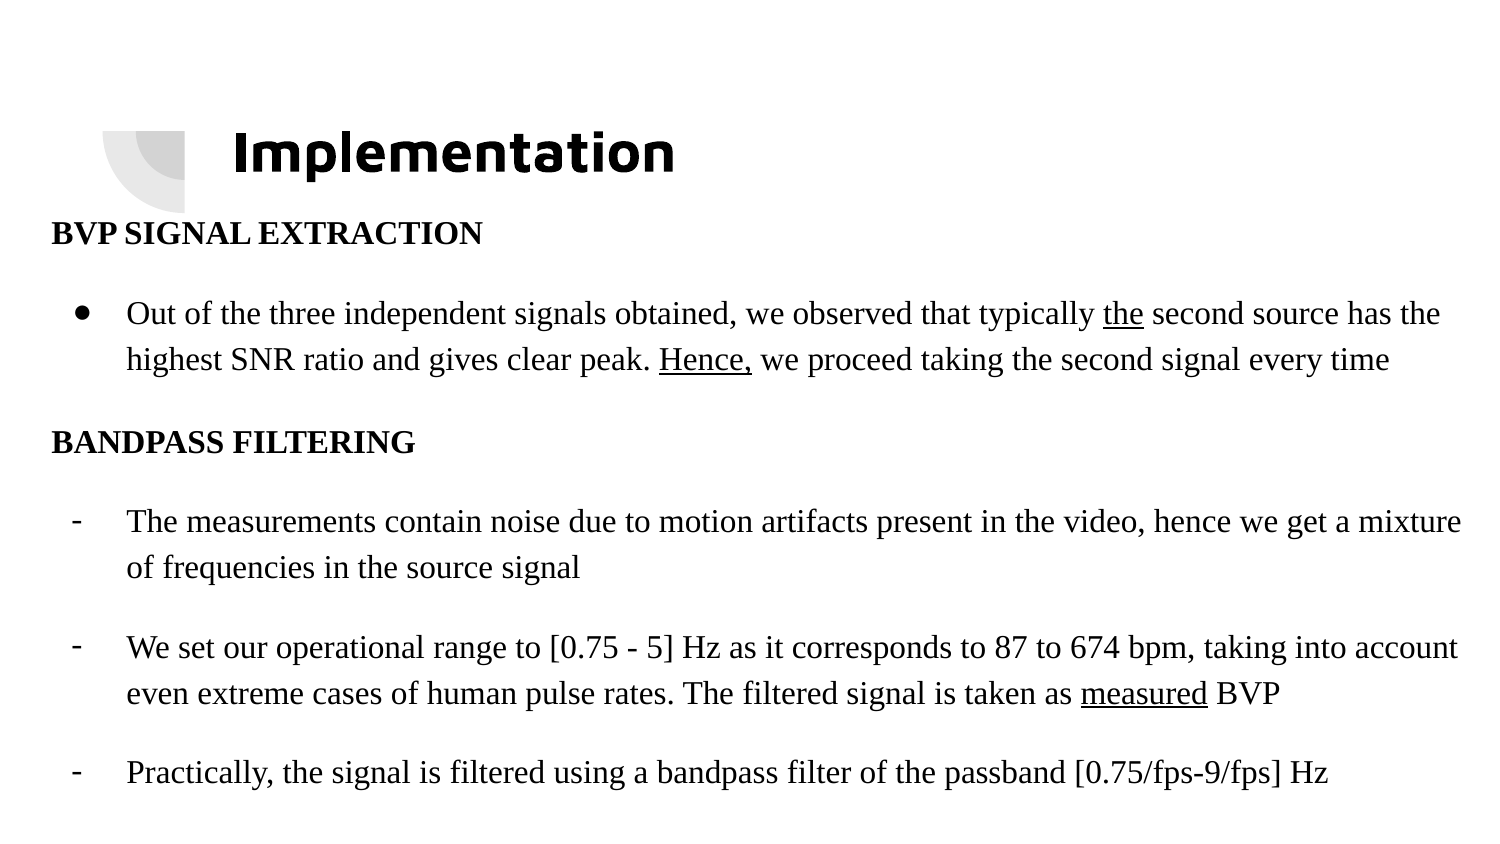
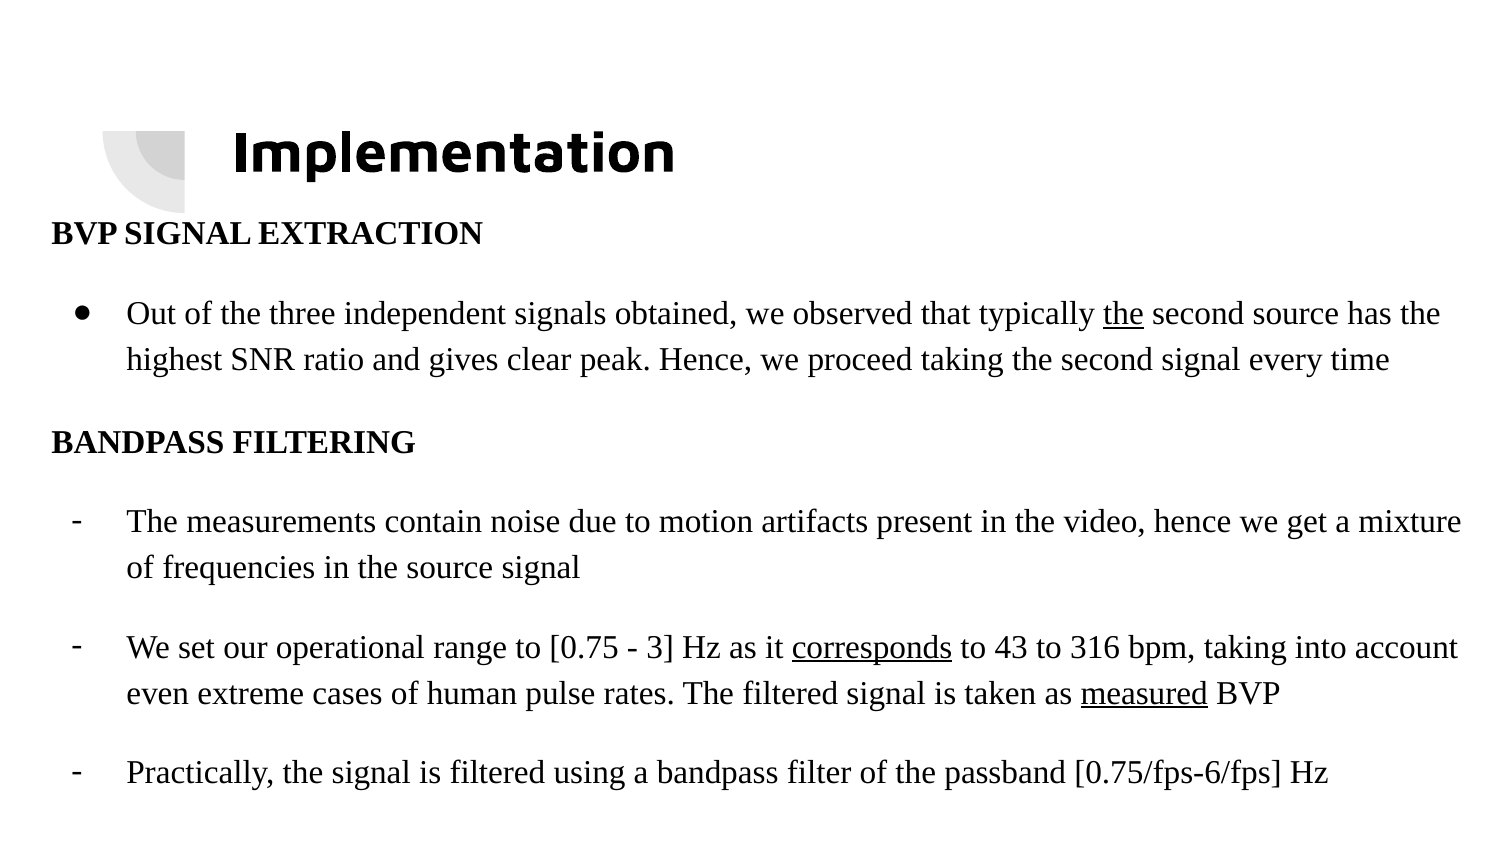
Hence at (706, 359) underline: present -> none
5: 5 -> 3
corresponds underline: none -> present
87: 87 -> 43
674: 674 -> 316
0.75/fps-9/fps: 0.75/fps-9/fps -> 0.75/fps-6/fps
